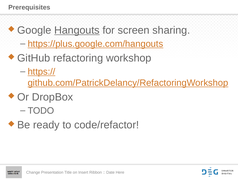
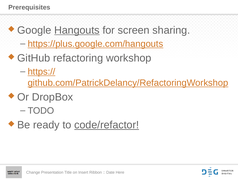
code/refactor underline: none -> present
